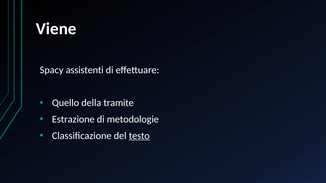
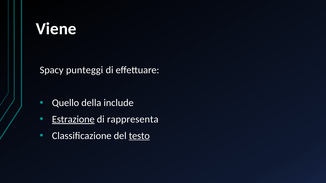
assistenti: assistenti -> punteggi
tramite: tramite -> include
Estrazione underline: none -> present
metodologie: metodologie -> rappresenta
